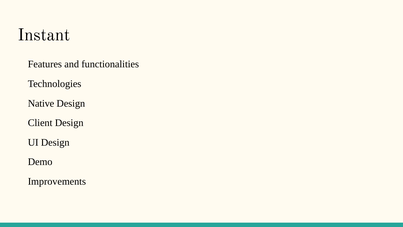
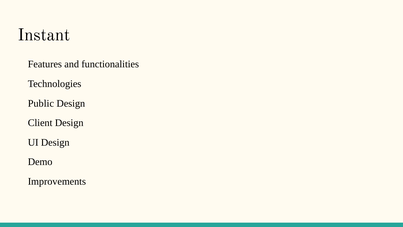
Native: Native -> Public
